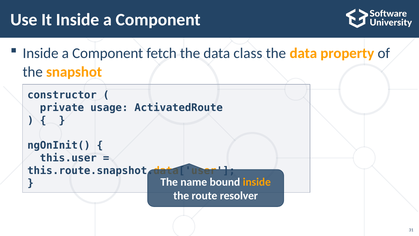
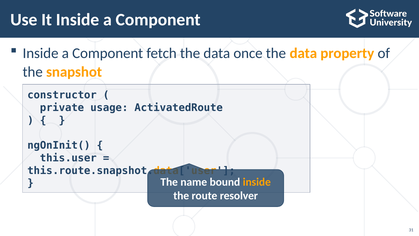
class: class -> once
